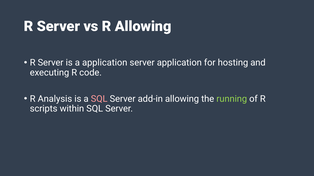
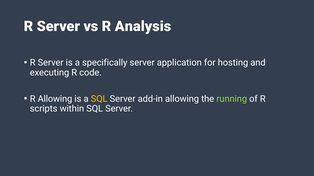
R Allowing: Allowing -> Analysis
a application: application -> specifically
R Analysis: Analysis -> Allowing
SQL at (99, 99) colour: pink -> yellow
